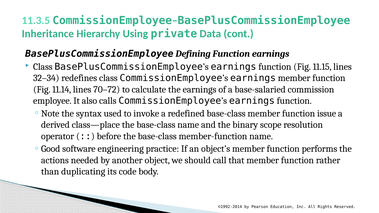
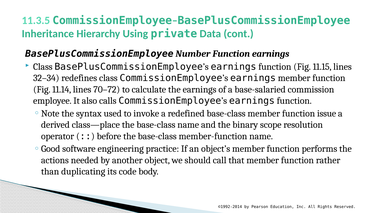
Defining: Defining -> Number
